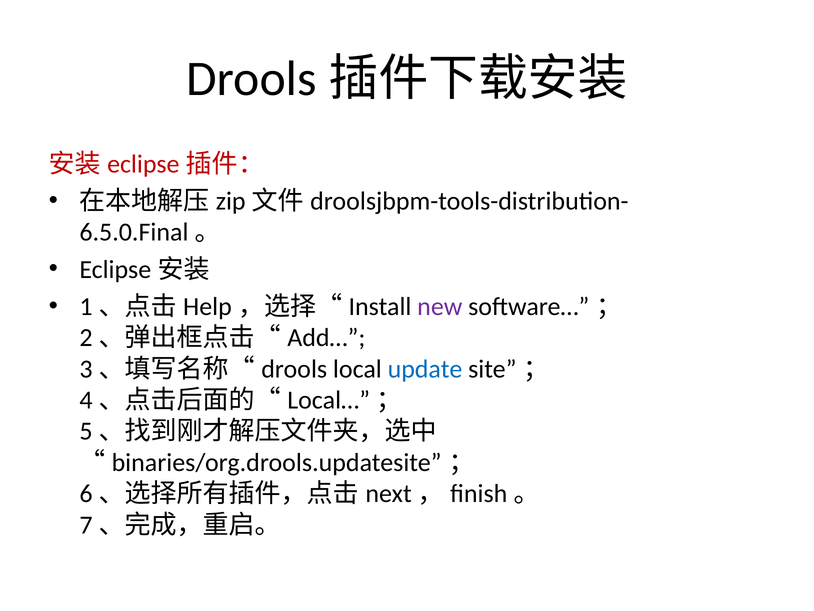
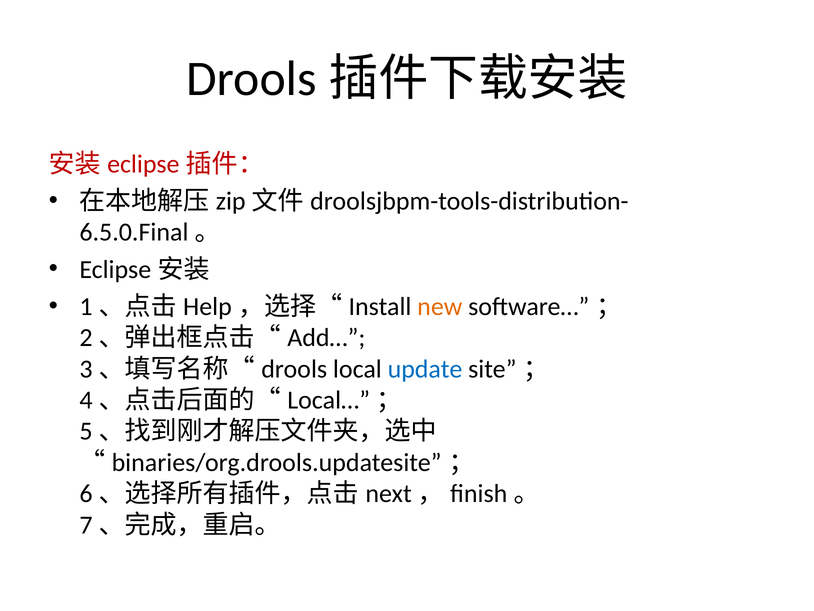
new colour: purple -> orange
